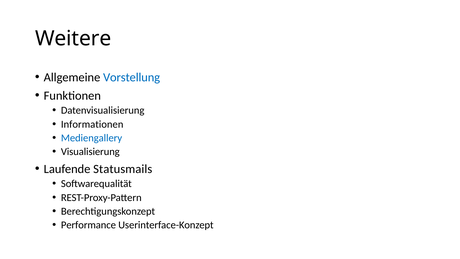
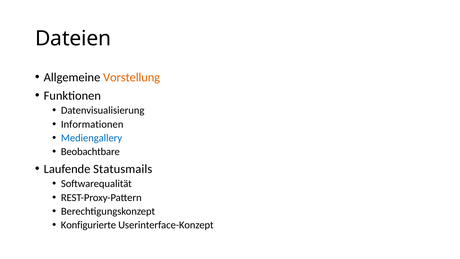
Weitere: Weitere -> Dateien
Vorstellung colour: blue -> orange
Visualisierung: Visualisierung -> Beobachtbare
Performance: Performance -> Konfigurierte
